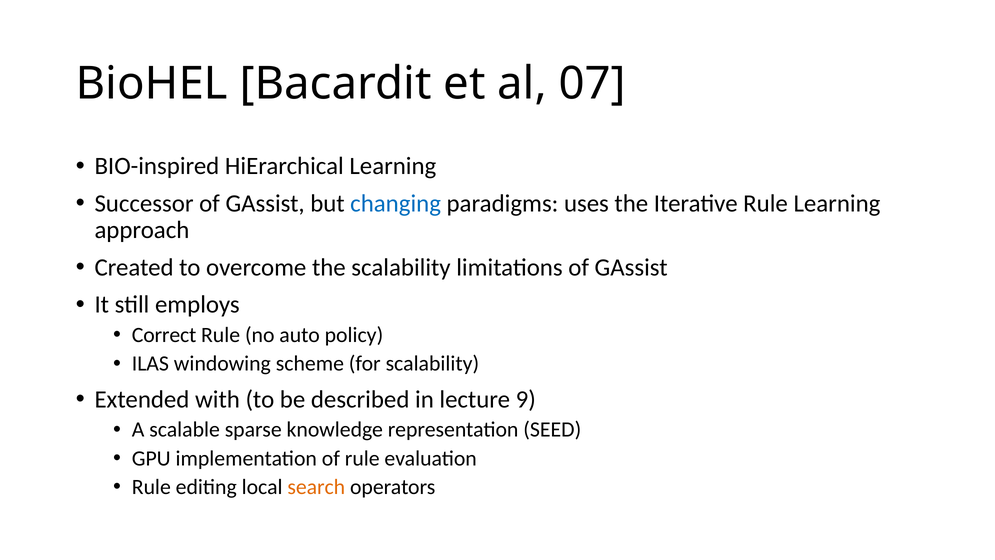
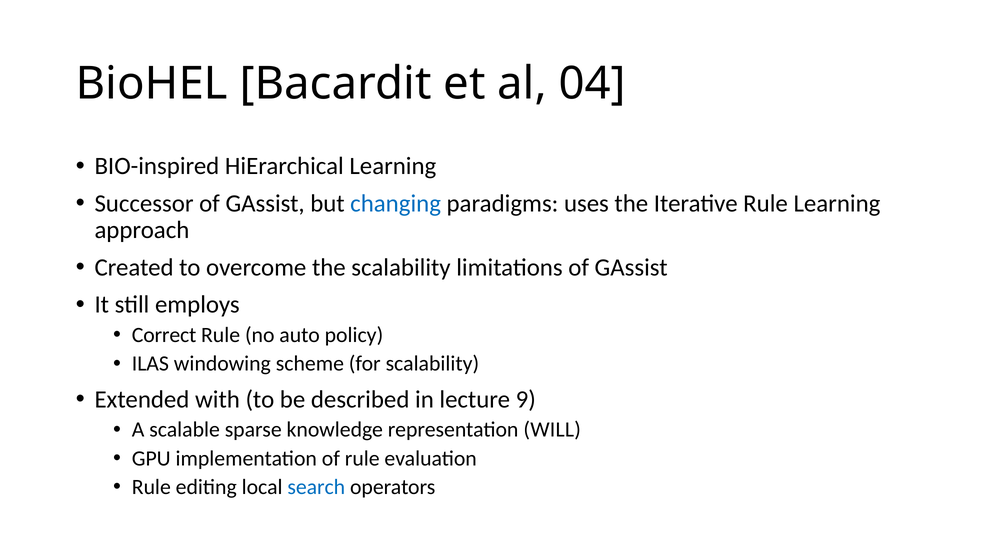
07: 07 -> 04
SEED: SEED -> WILL
search colour: orange -> blue
